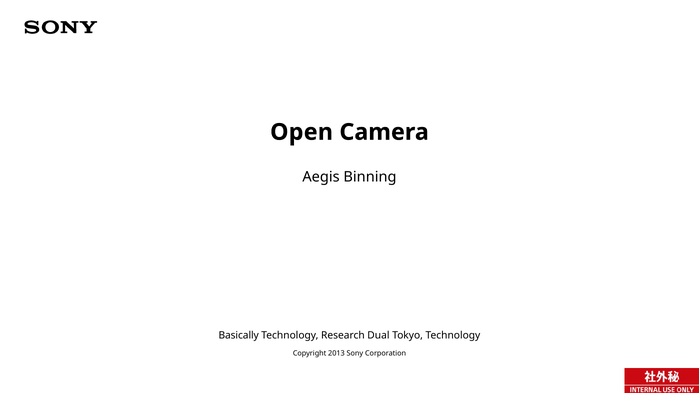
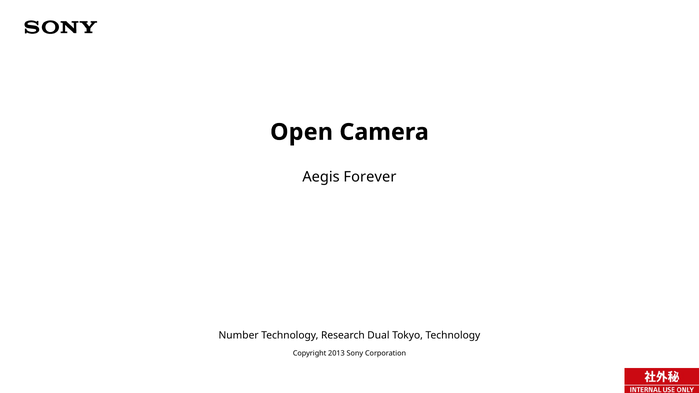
Binning: Binning -> Forever
Basically: Basically -> Number
